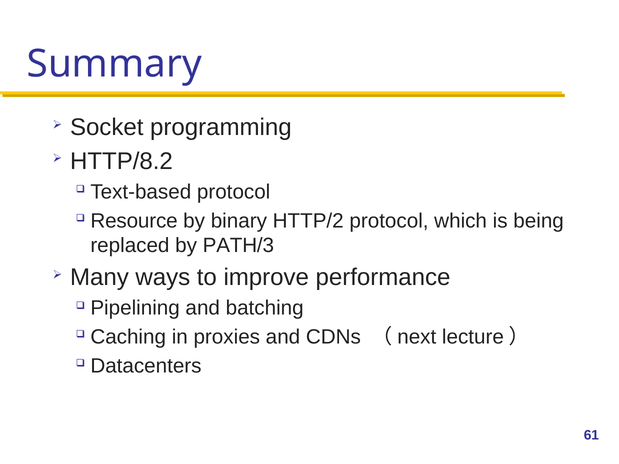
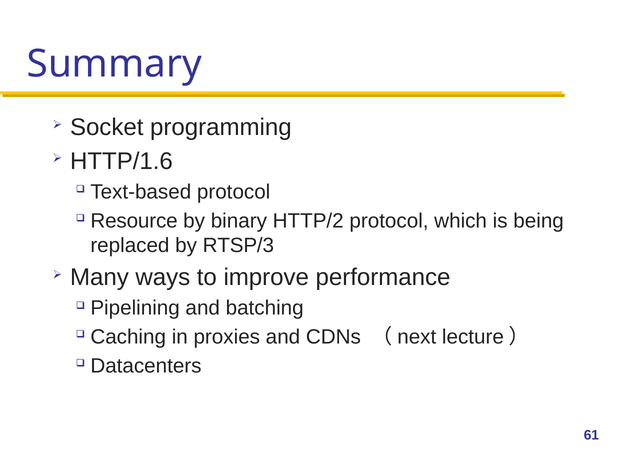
HTTP/8.2: HTTP/8.2 -> HTTP/1.6
PATH/3: PATH/3 -> RTSP/3
